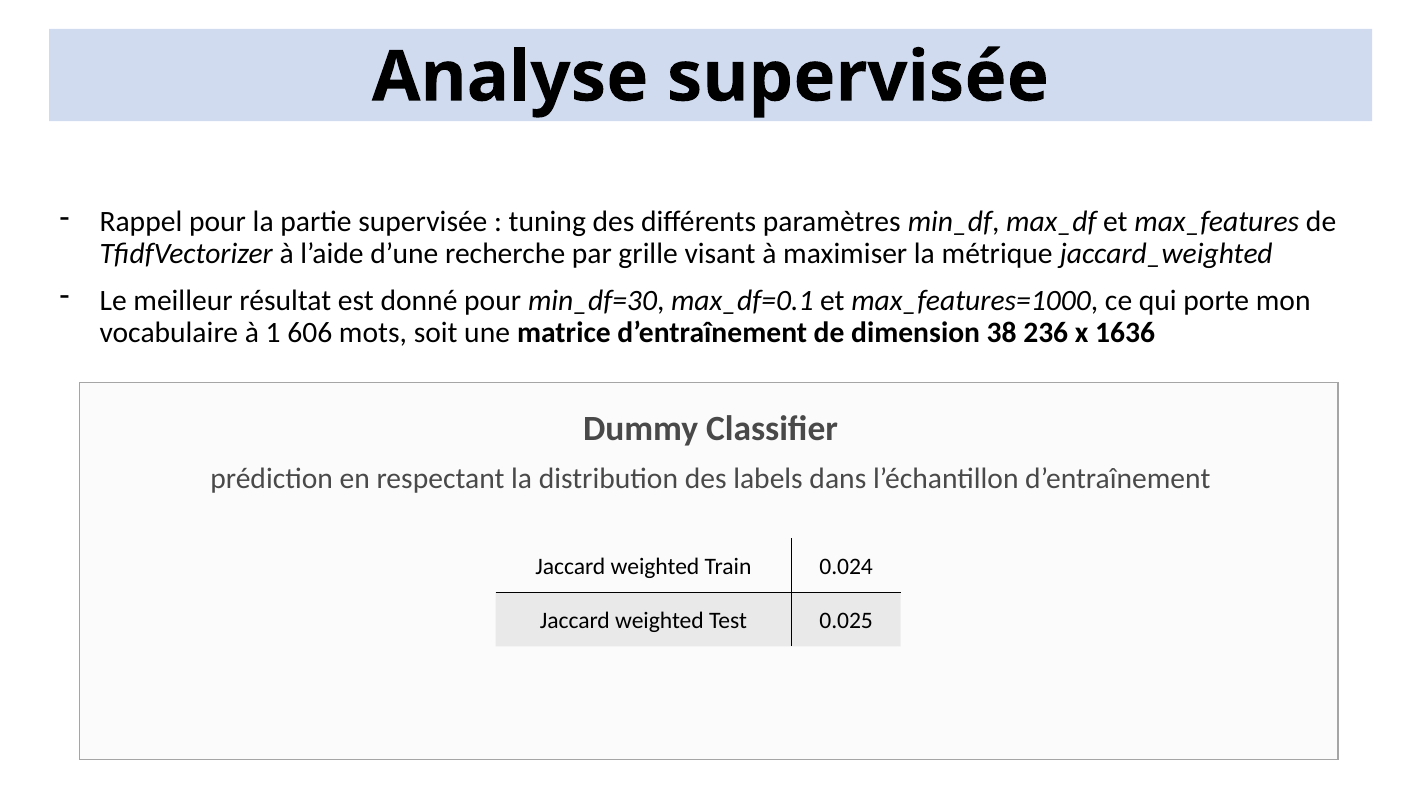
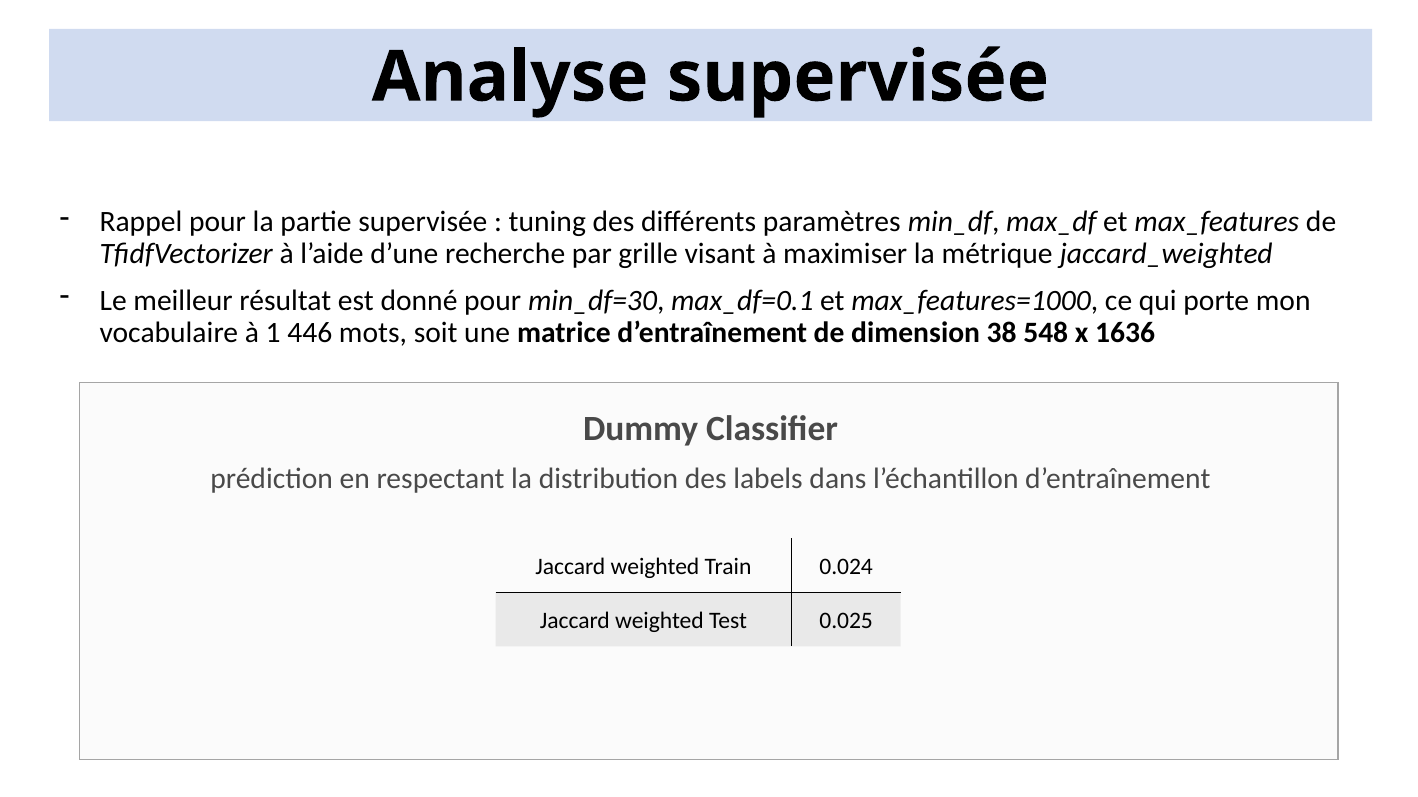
606: 606 -> 446
236: 236 -> 548
